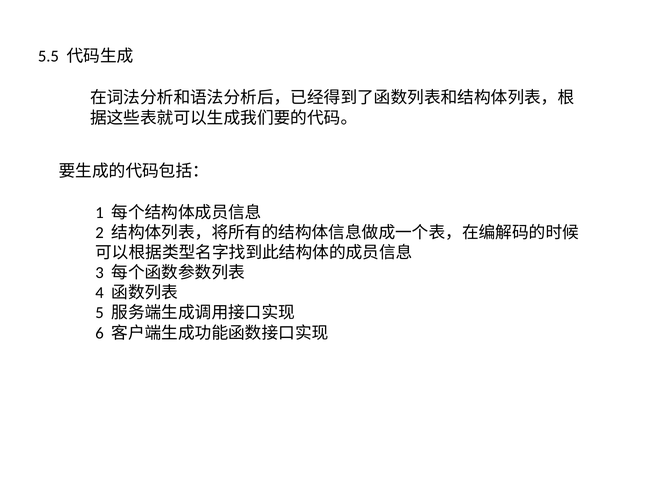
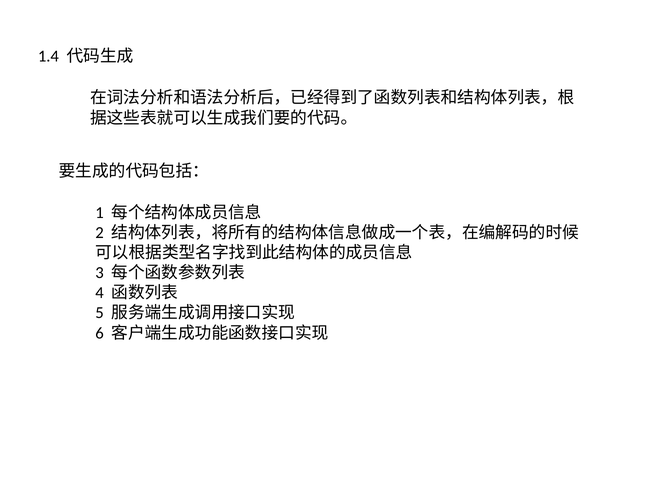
5.5: 5.5 -> 1.4
